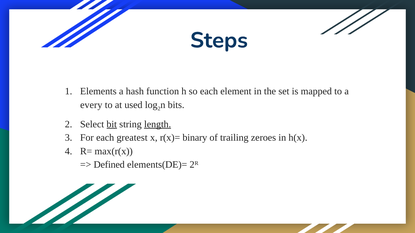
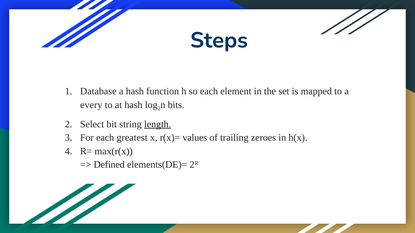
Elements: Elements -> Database
at used: used -> hash
bit underline: present -> none
binary: binary -> values
